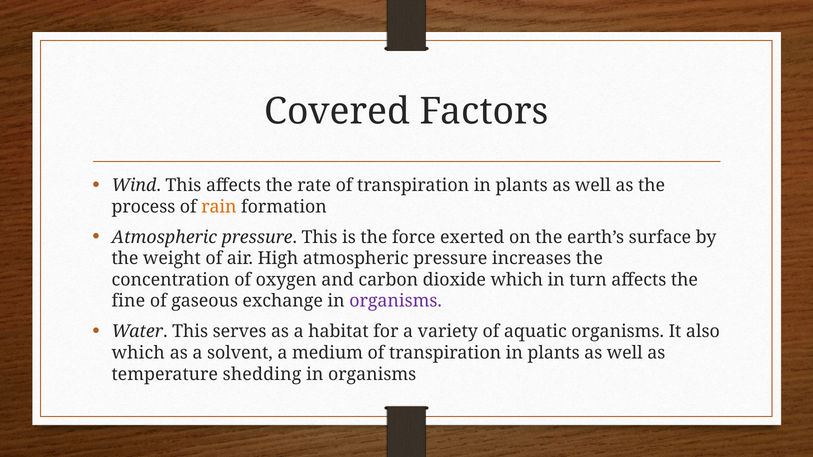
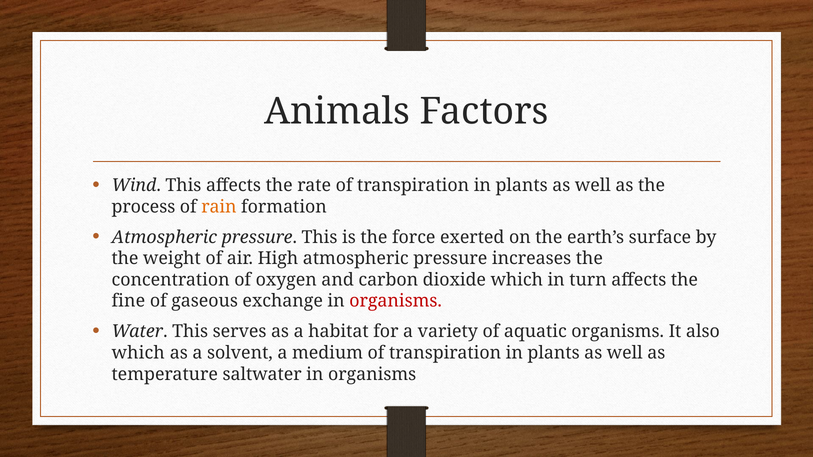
Covered: Covered -> Animals
organisms at (396, 301) colour: purple -> red
shedding: shedding -> saltwater
